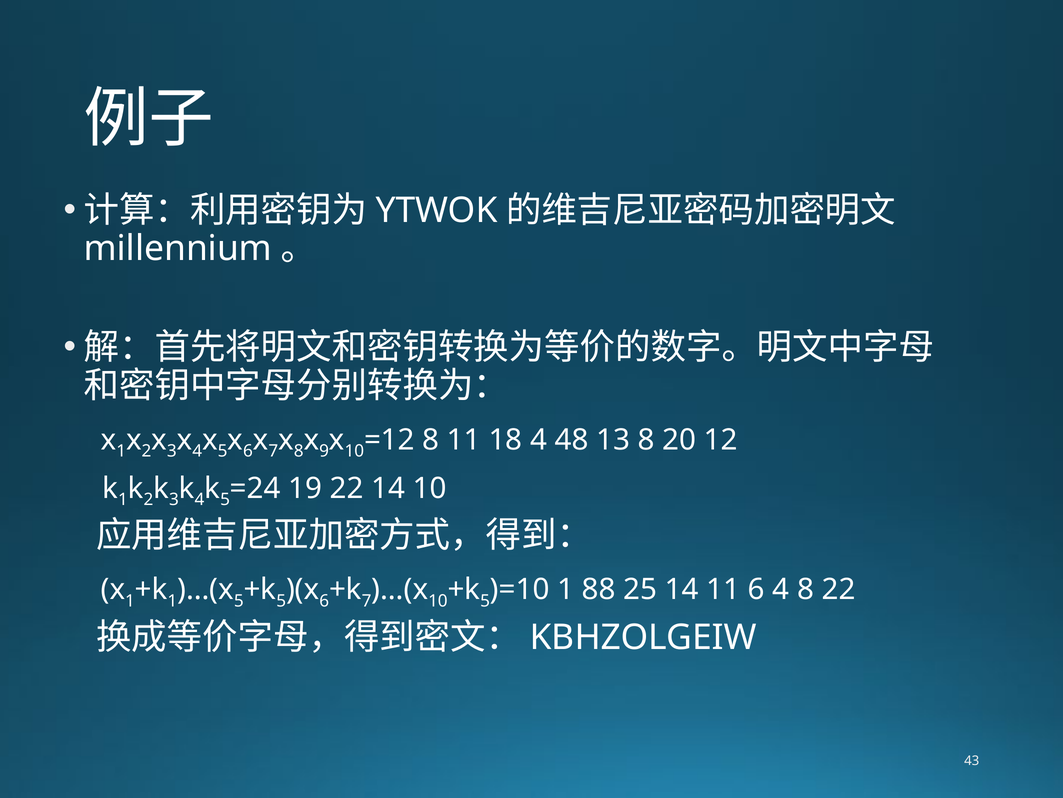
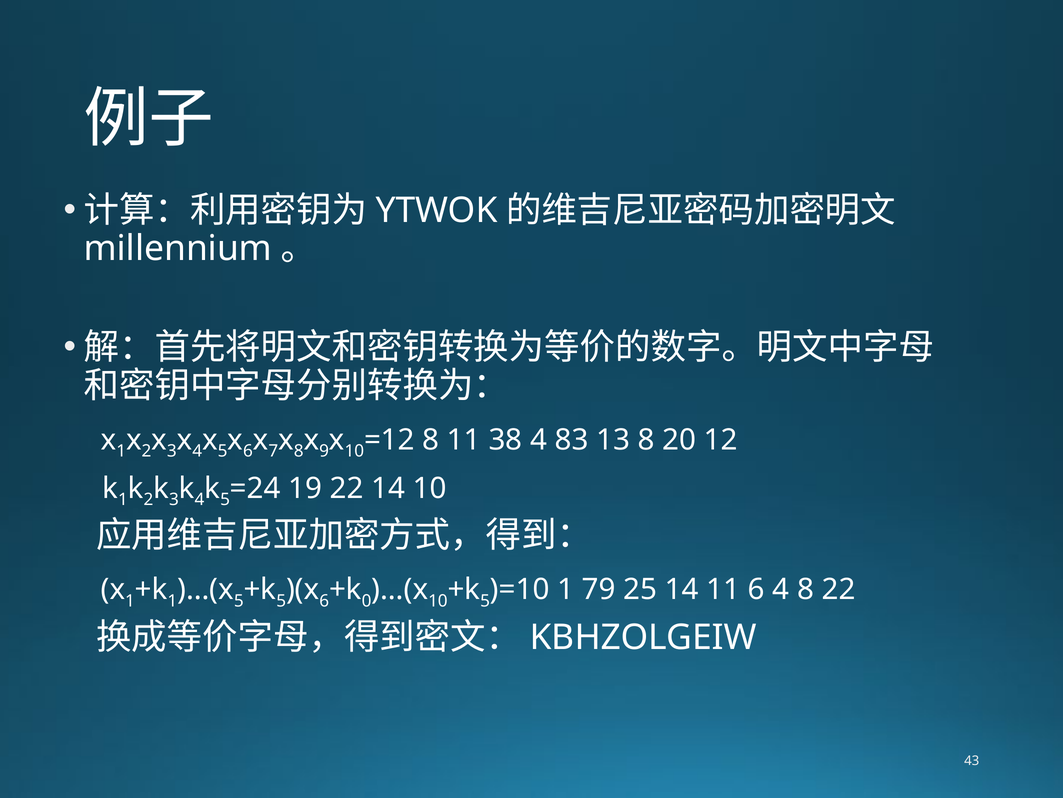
18: 18 -> 38
48: 48 -> 83
7 at (367, 600): 7 -> 0
88: 88 -> 79
